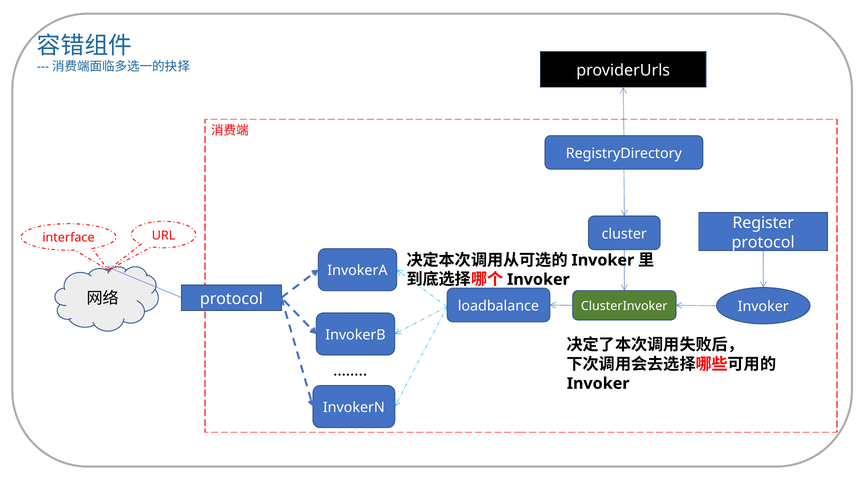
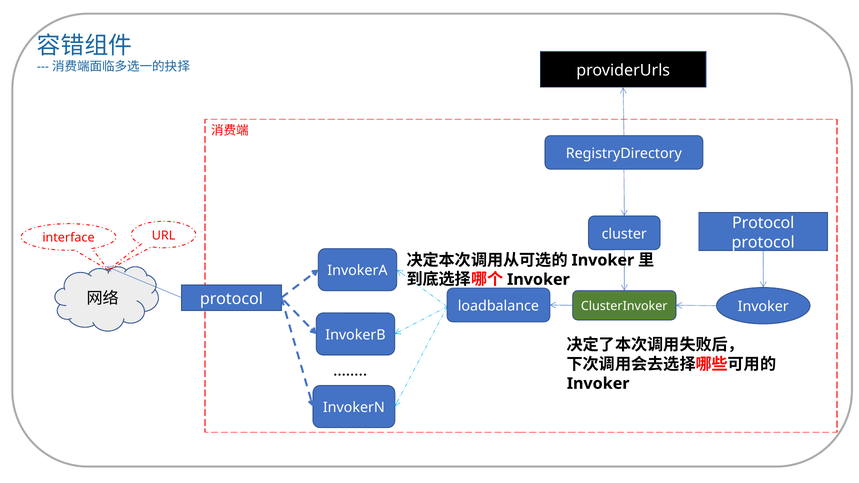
Register at (763, 223): Register -> Protocol
